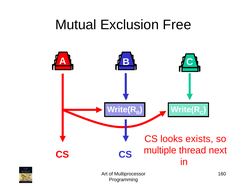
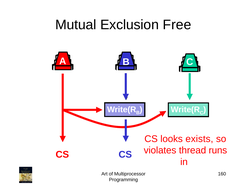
multiple: multiple -> violates
next: next -> runs
